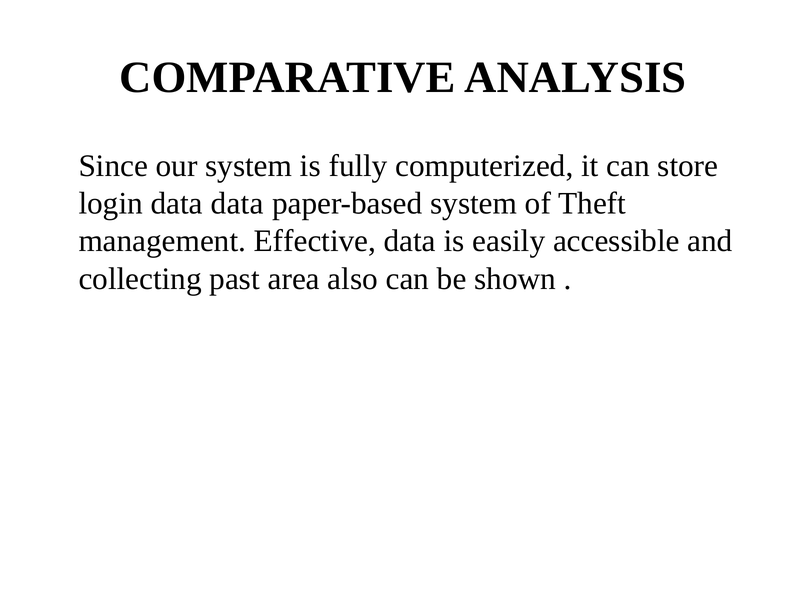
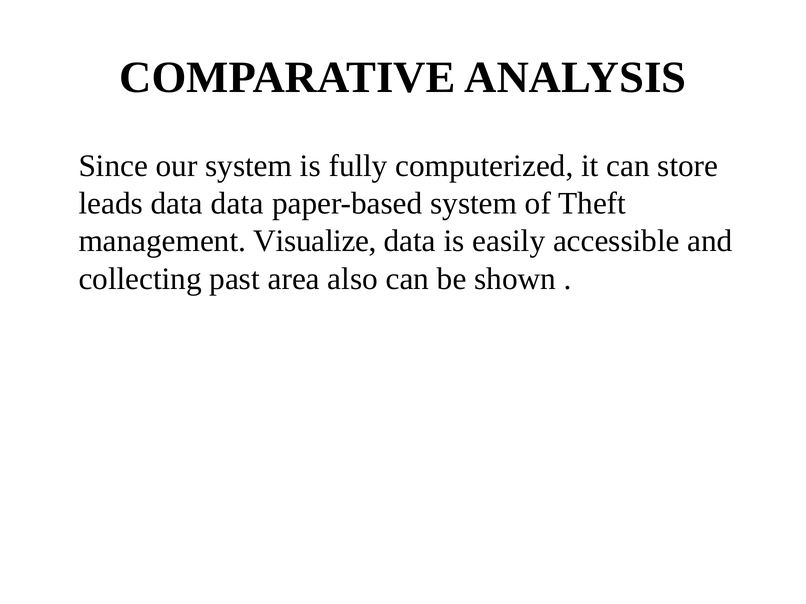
login: login -> leads
Effective: Effective -> Visualize
